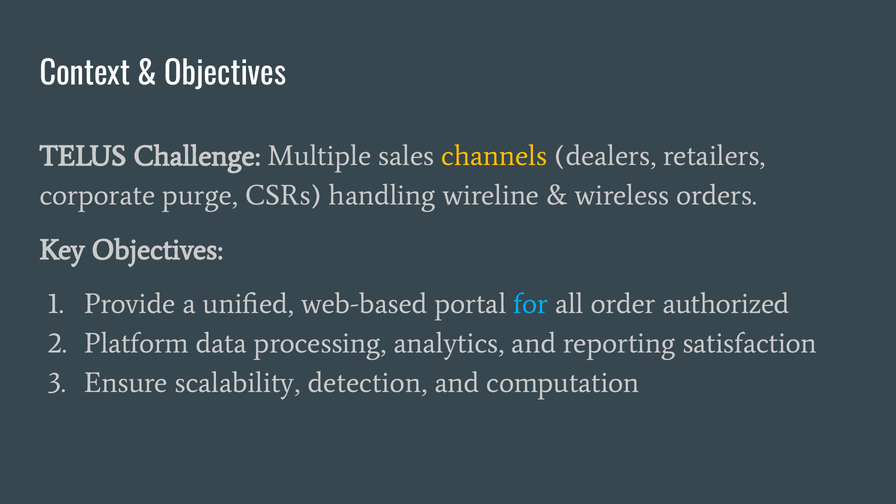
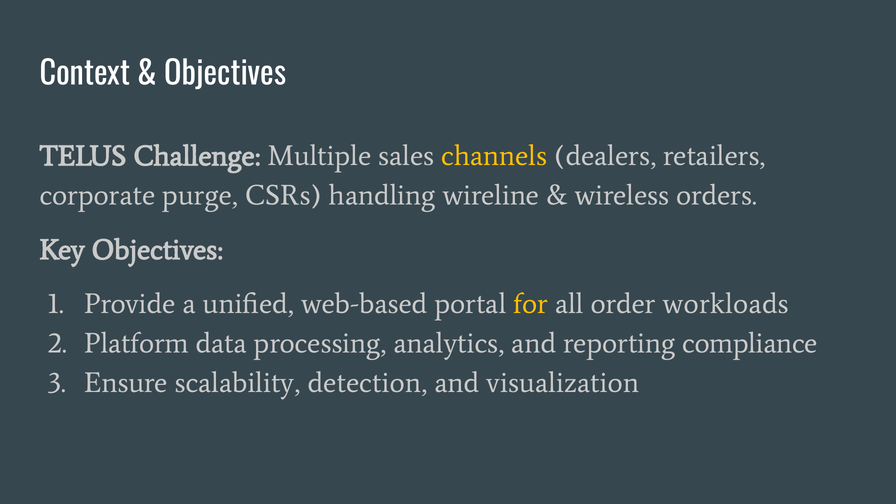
for colour: light blue -> yellow
authorized: authorized -> workloads
satisfaction: satisfaction -> compliance
computation: computation -> visualization
